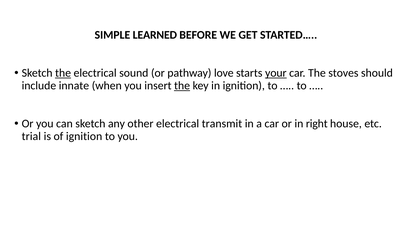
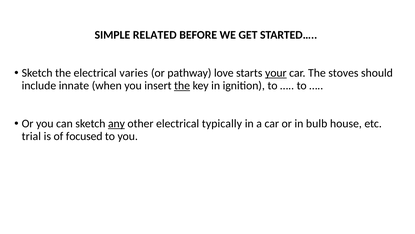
LEARNED: LEARNED -> RELATED
the at (63, 73) underline: present -> none
sound: sound -> varies
any underline: none -> present
transmit: transmit -> typically
right: right -> bulb
of ignition: ignition -> focused
